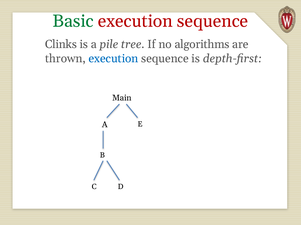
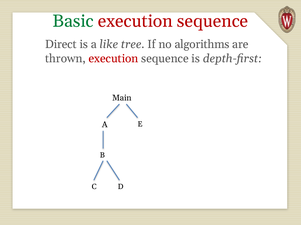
Clinks: Clinks -> Direct
pile: pile -> like
execution at (113, 59) colour: blue -> red
